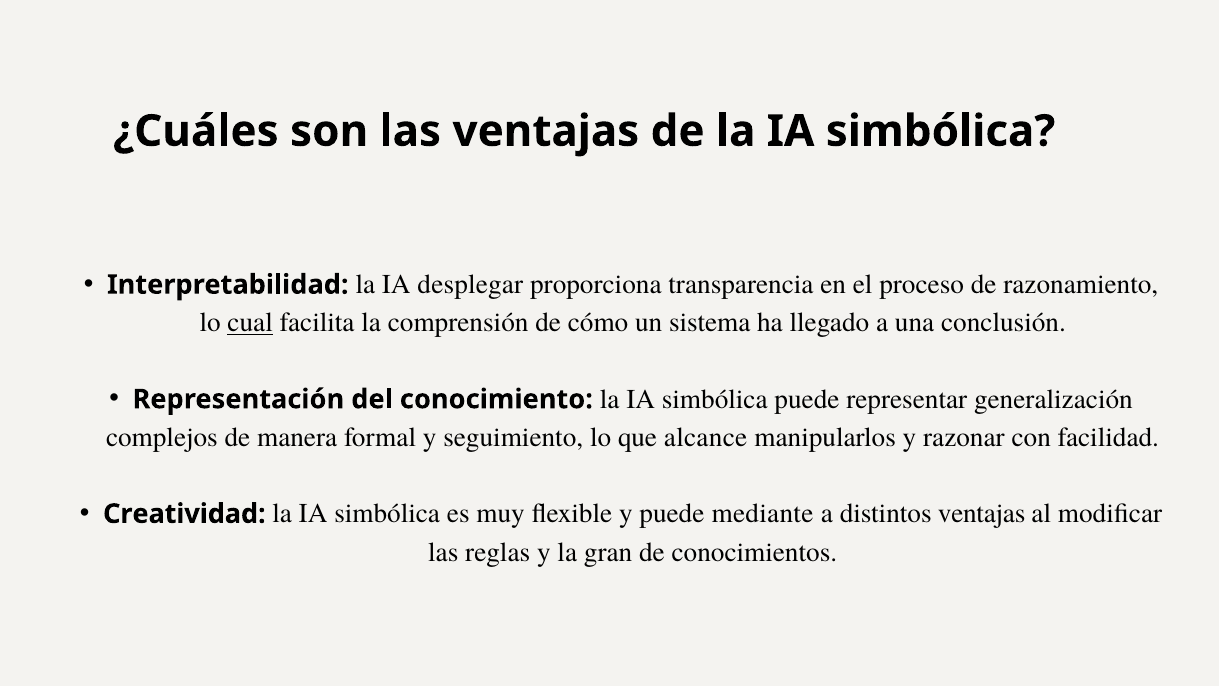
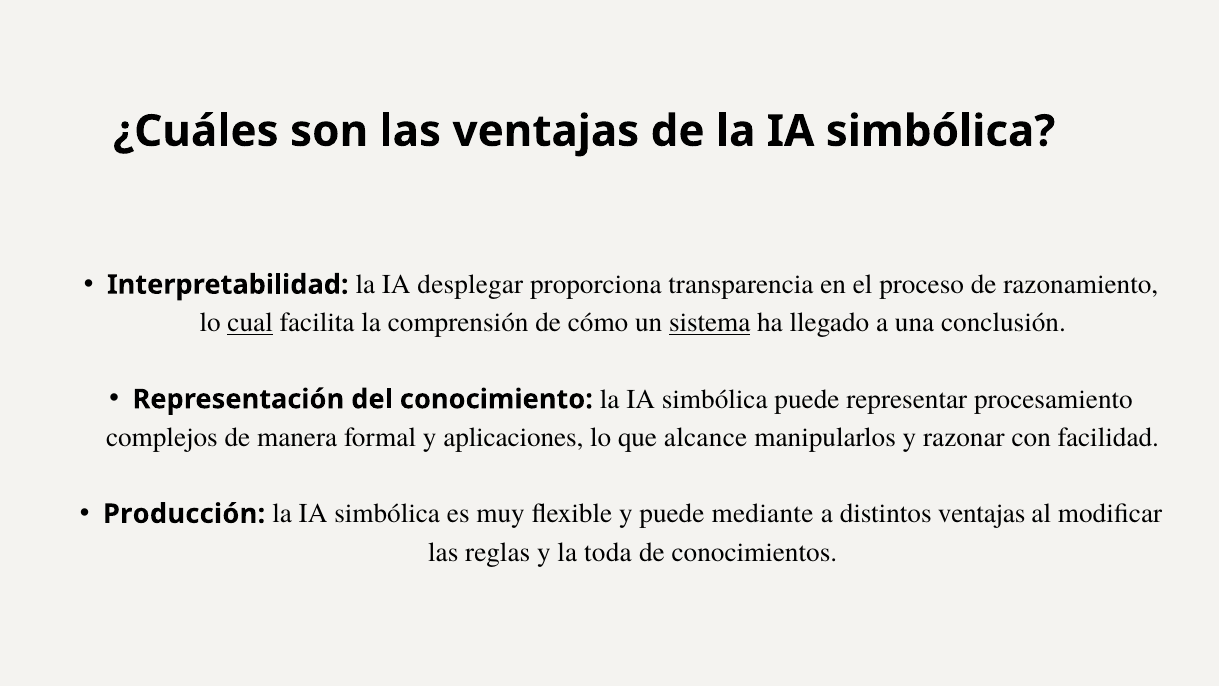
sistema underline: none -> present
generalización: generalización -> procesamiento
seguimiento: seguimiento -> aplicaciones
Creatividad: Creatividad -> Producción
gran: gran -> toda
